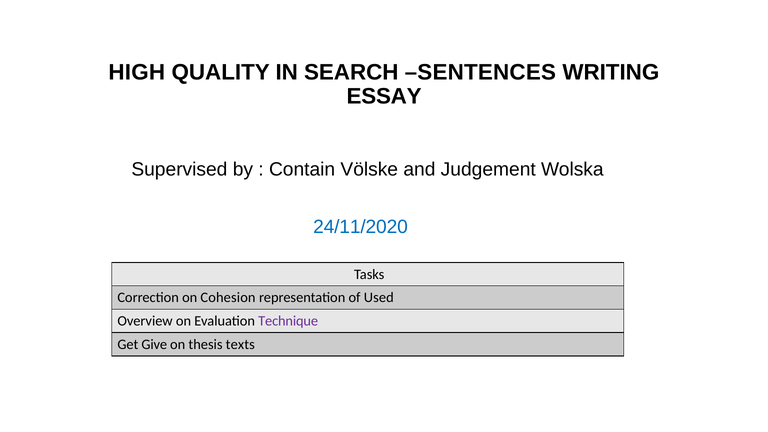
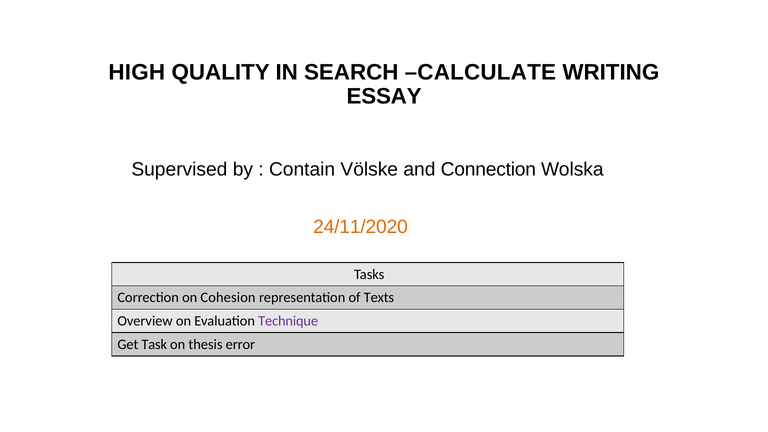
SENTENCES: SENTENCES -> CALCULATE
Judgement: Judgement -> Connection
24/11/2020 colour: blue -> orange
Used: Used -> Texts
Give: Give -> Task
texts: texts -> error
